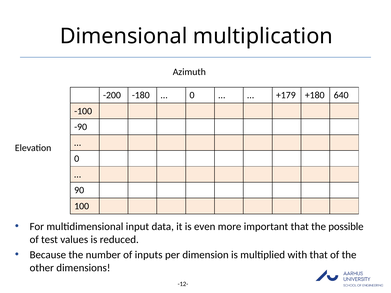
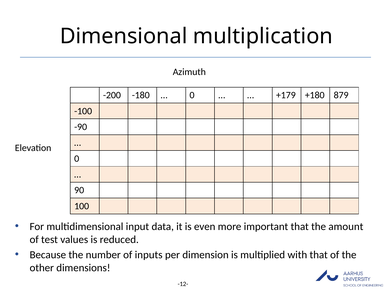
640: 640 -> 879
possible: possible -> amount
